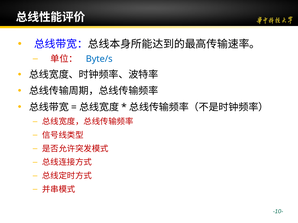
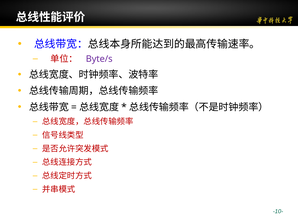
Byte/s colour: blue -> purple
